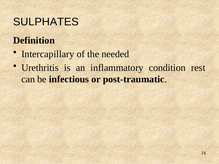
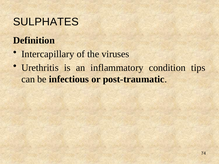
needed: needed -> viruses
rest: rest -> tips
